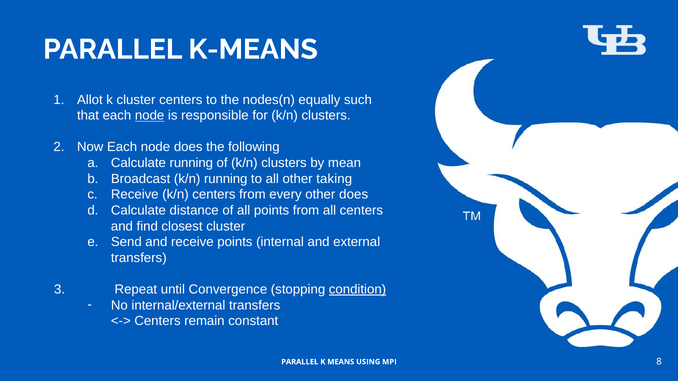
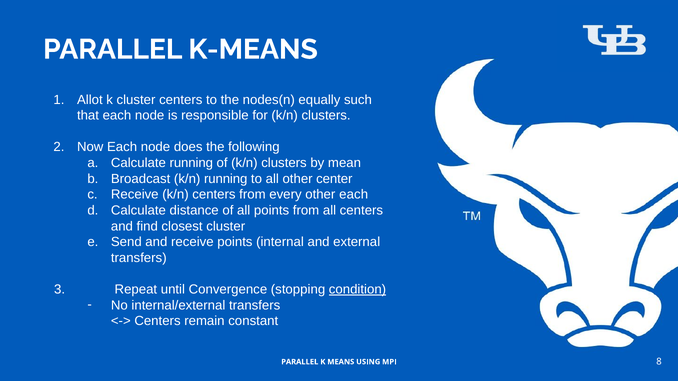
node at (150, 116) underline: present -> none
taking: taking -> center
other does: does -> each
